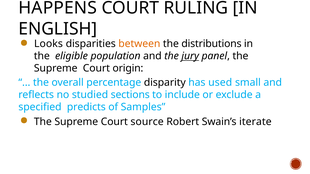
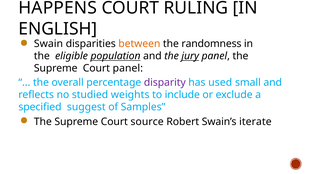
Looks: Looks -> Swain
distributions: distributions -> randomness
population underline: none -> present
Court origin: origin -> panel
disparity colour: black -> purple
sections: sections -> weights
predicts: predicts -> suggest
